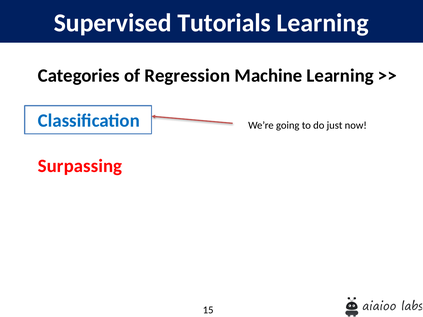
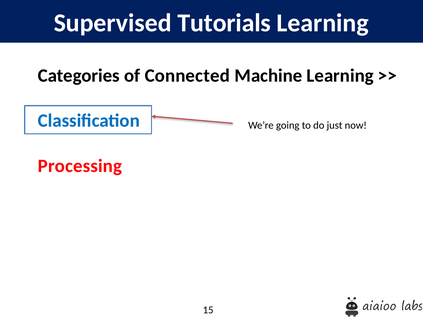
Regression: Regression -> Connected
Surpassing: Surpassing -> Processing
